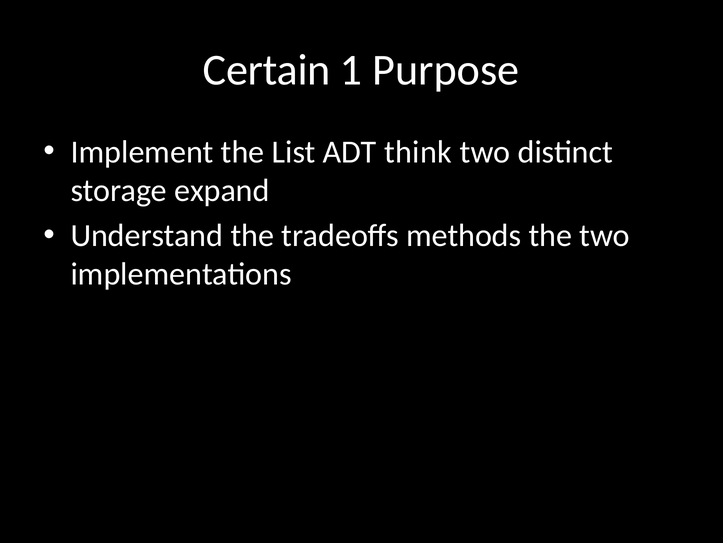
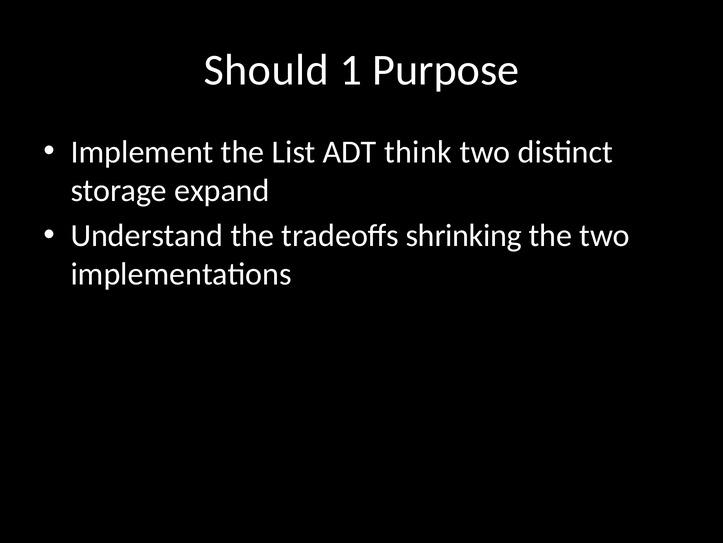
Certain: Certain -> Should
methods: methods -> shrinking
